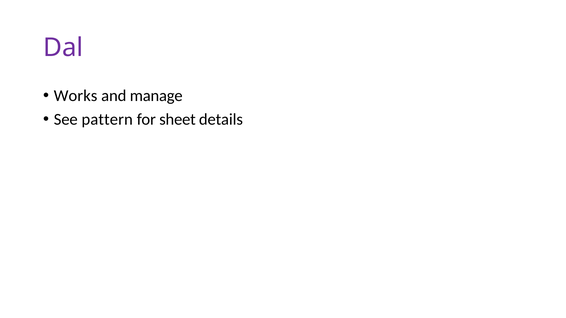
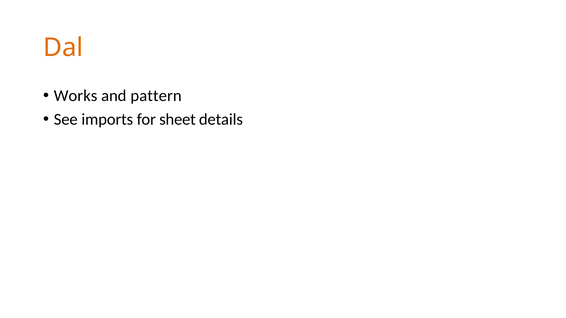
Dal colour: purple -> orange
manage: manage -> pattern
pattern: pattern -> imports
